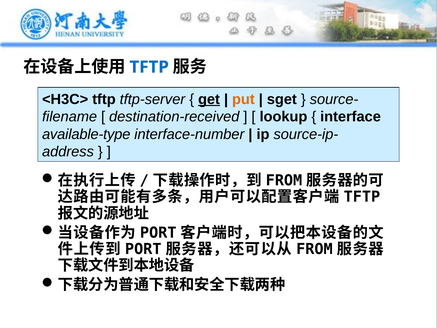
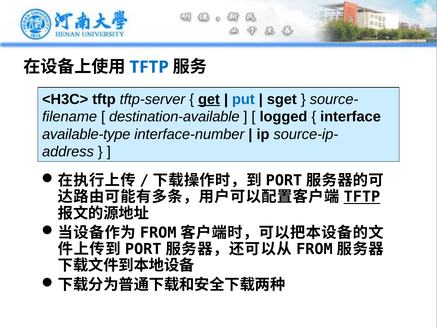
put colour: orange -> blue
destination-received: destination-received -> destination-available
lookup: lookup -> logged
FROM at (284, 180): FROM -> PORT
TFTP at (362, 197) underline: none -> present
PORT at (158, 233): PORT -> FROM
